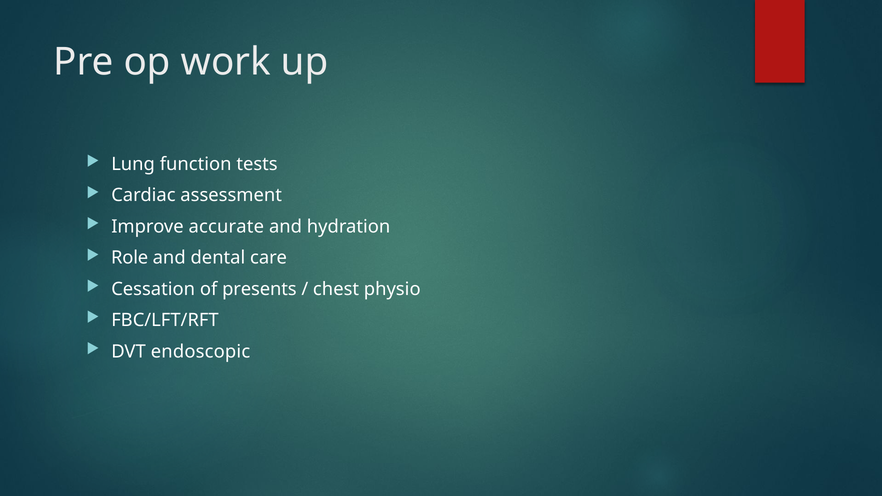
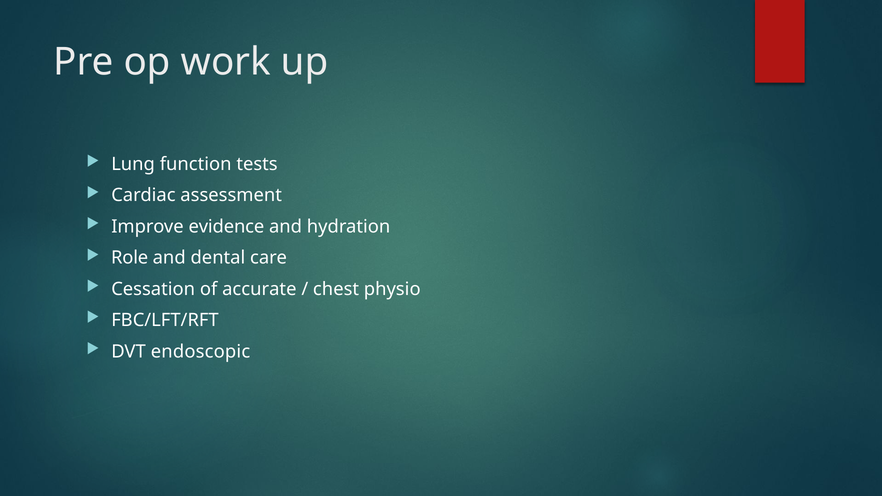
accurate: accurate -> evidence
presents: presents -> accurate
